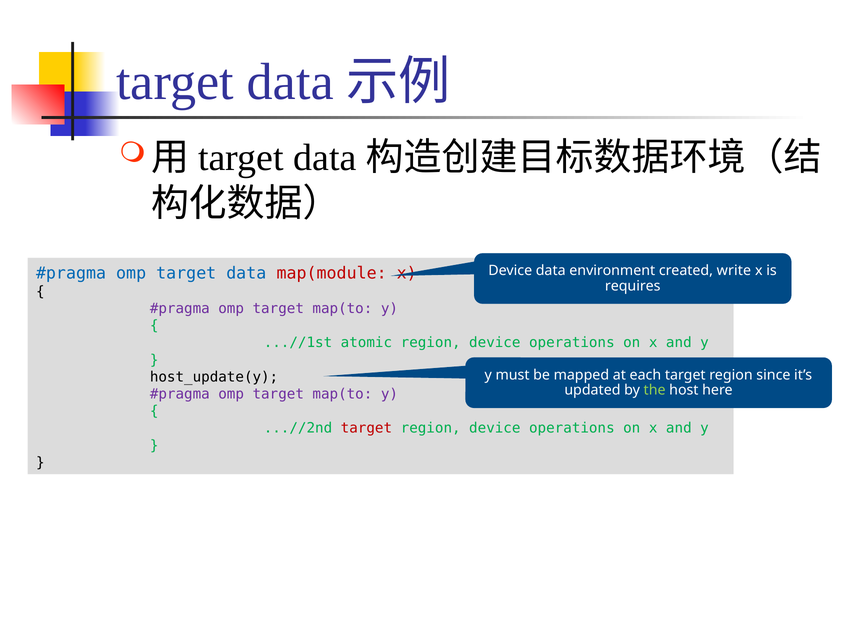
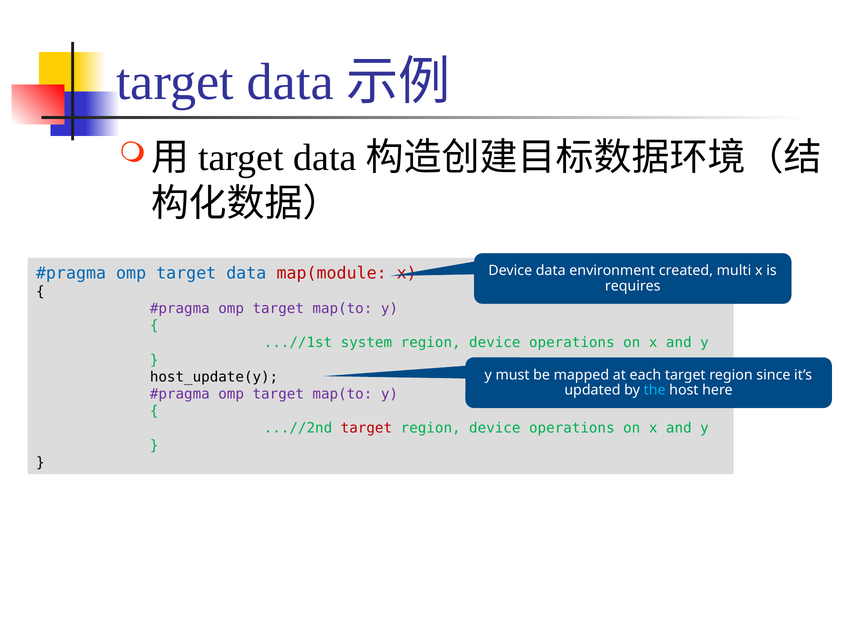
write: write -> multi
atomic: atomic -> system
the colour: light green -> light blue
